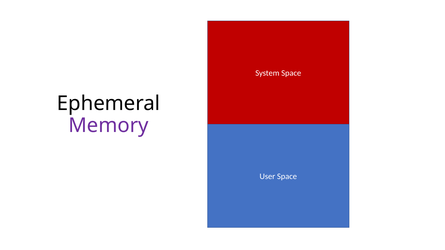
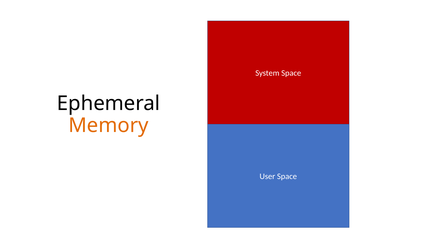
Memory colour: purple -> orange
